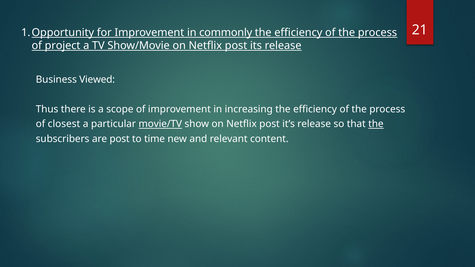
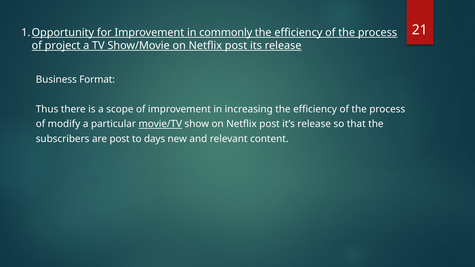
Viewed: Viewed -> Format
closest: closest -> modify
the at (376, 124) underline: present -> none
time: time -> days
